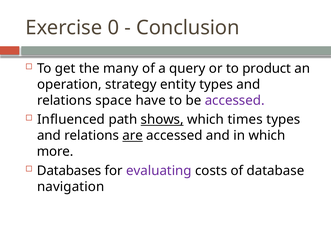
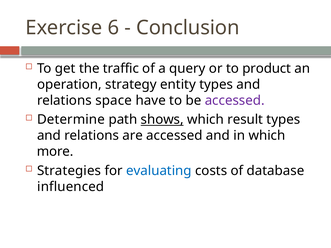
0: 0 -> 6
many: many -> traffic
Influenced: Influenced -> Determine
times: times -> result
are underline: present -> none
Databases: Databases -> Strategies
evaluating colour: purple -> blue
navigation: navigation -> influenced
